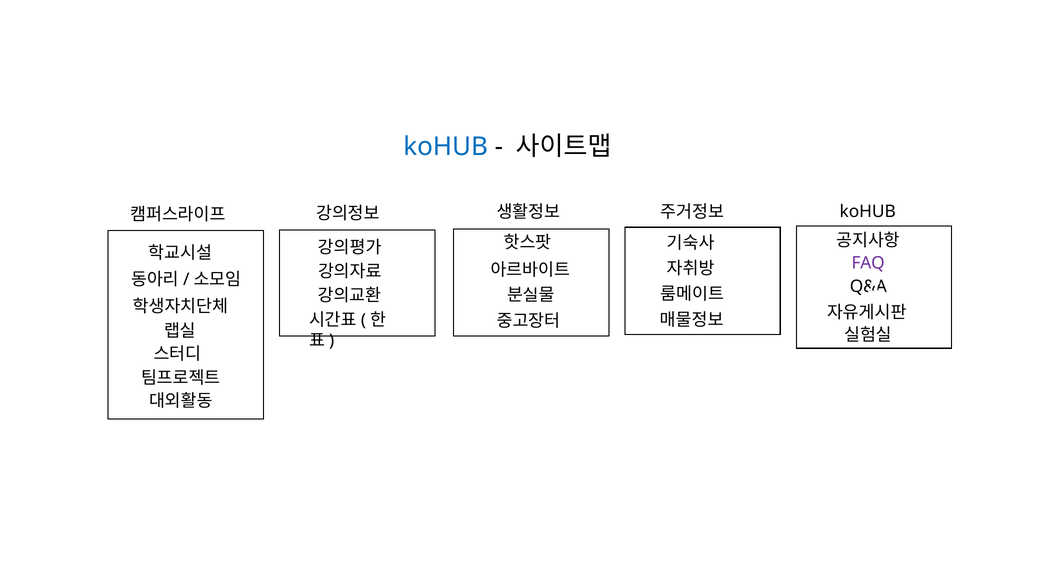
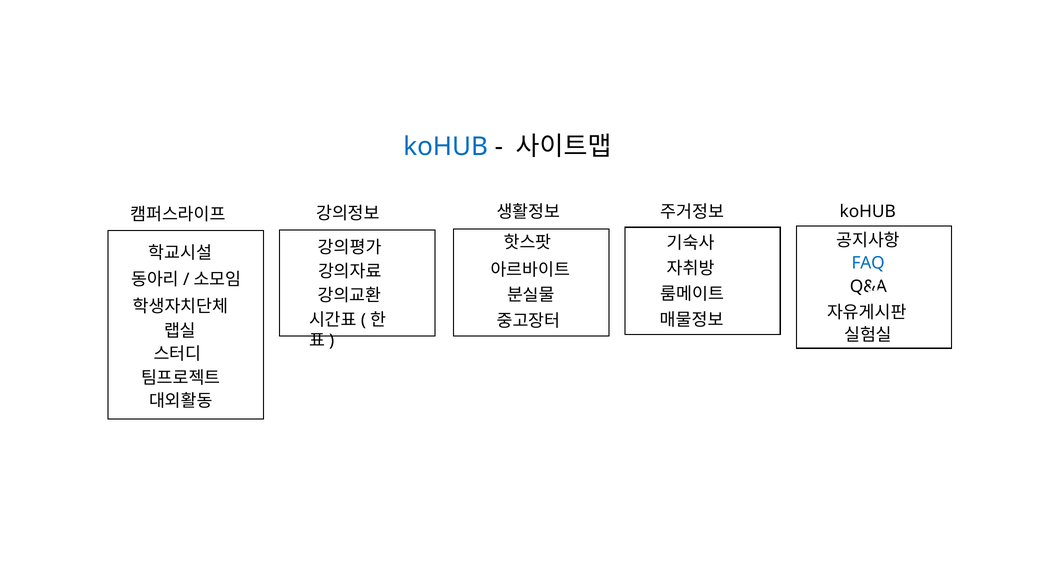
FAQ colour: purple -> blue
